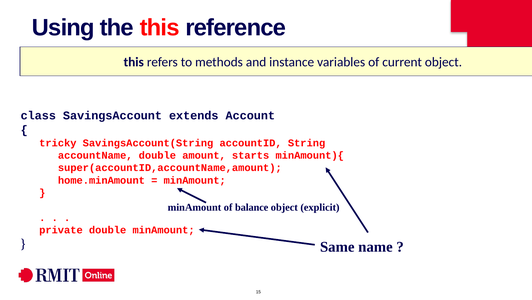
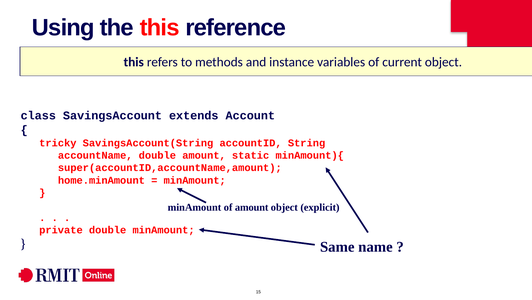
starts: starts -> static
of balance: balance -> amount
